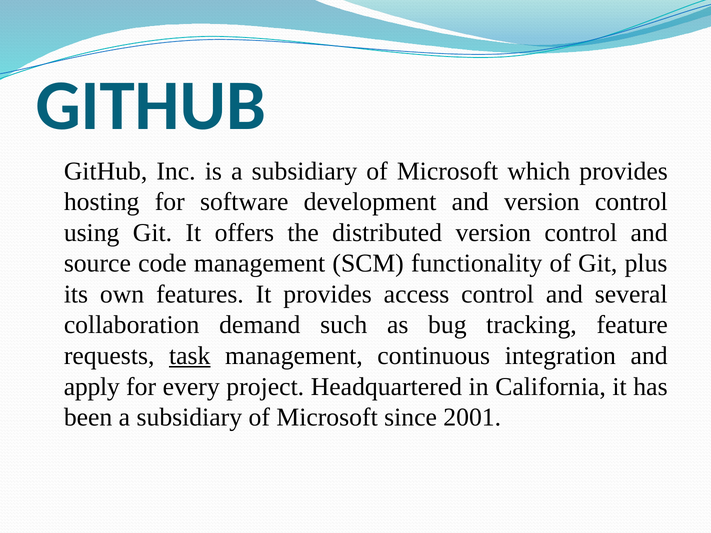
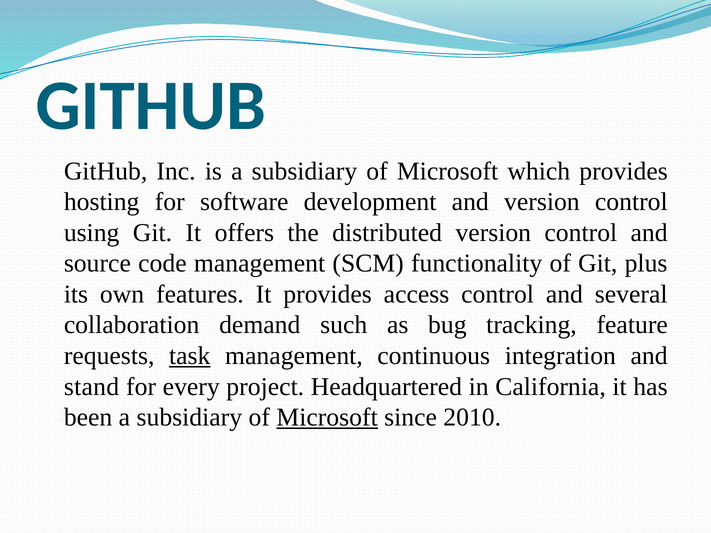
apply: apply -> stand
Microsoft at (327, 418) underline: none -> present
2001: 2001 -> 2010
